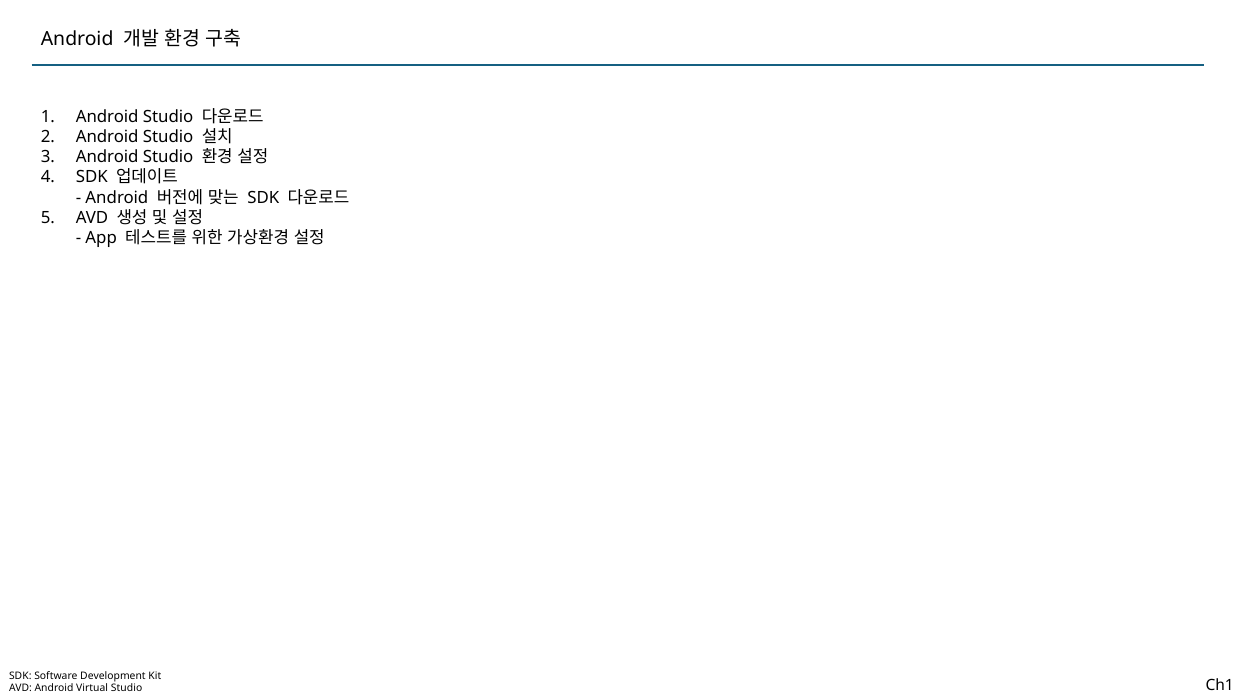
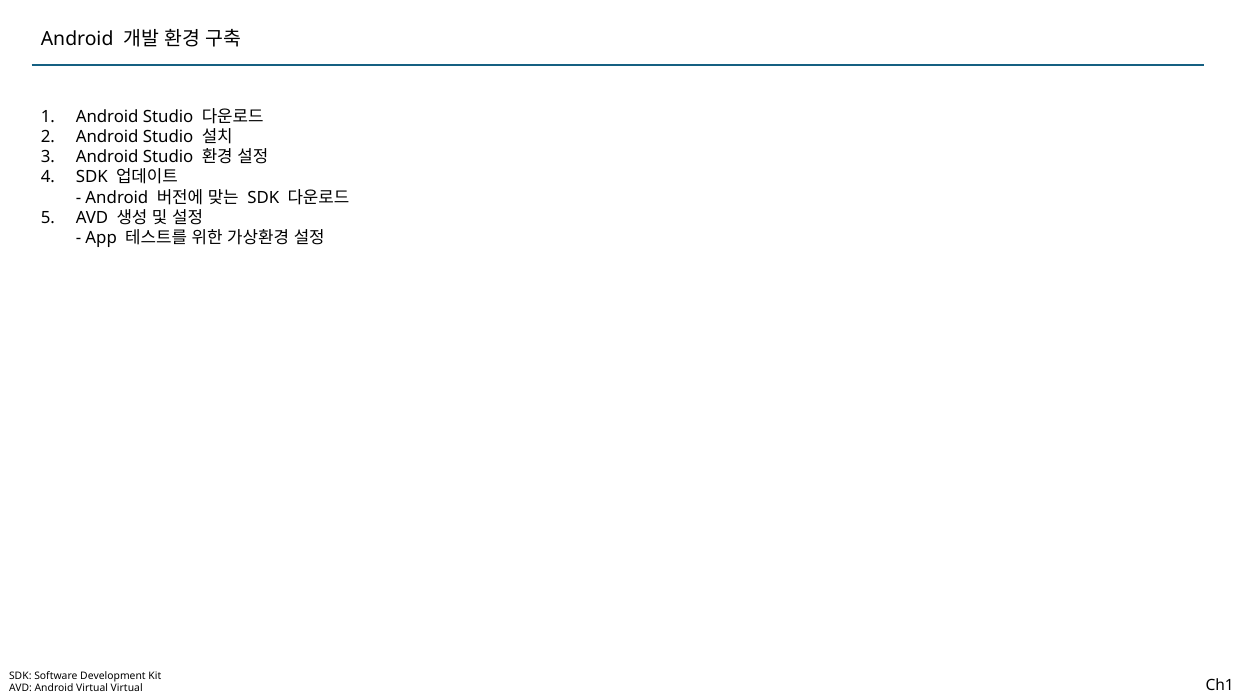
Virtual Studio: Studio -> Virtual
